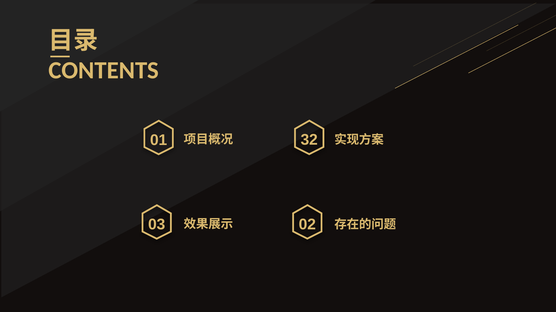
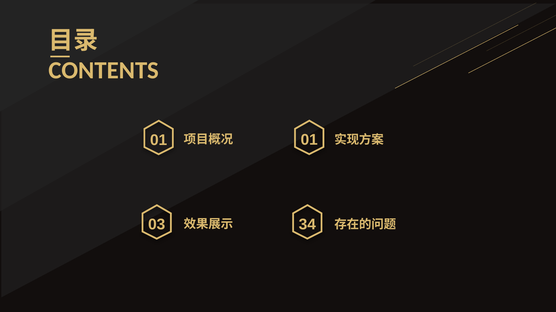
01 32: 32 -> 01
02: 02 -> 34
